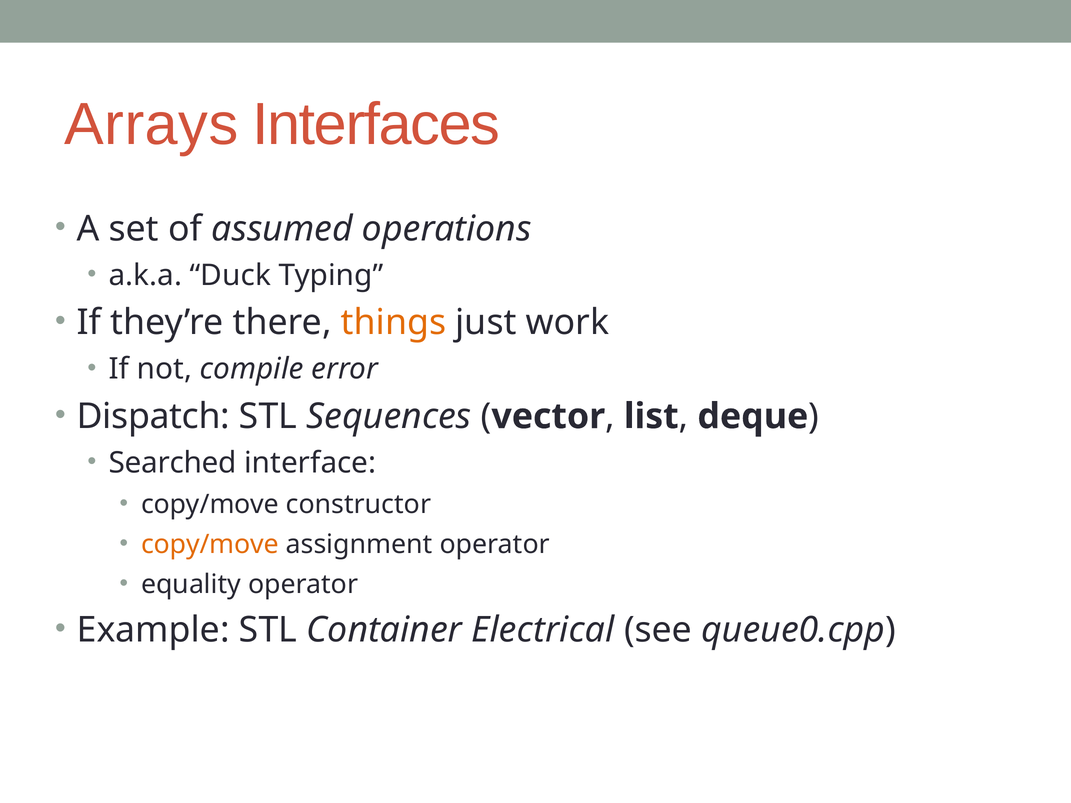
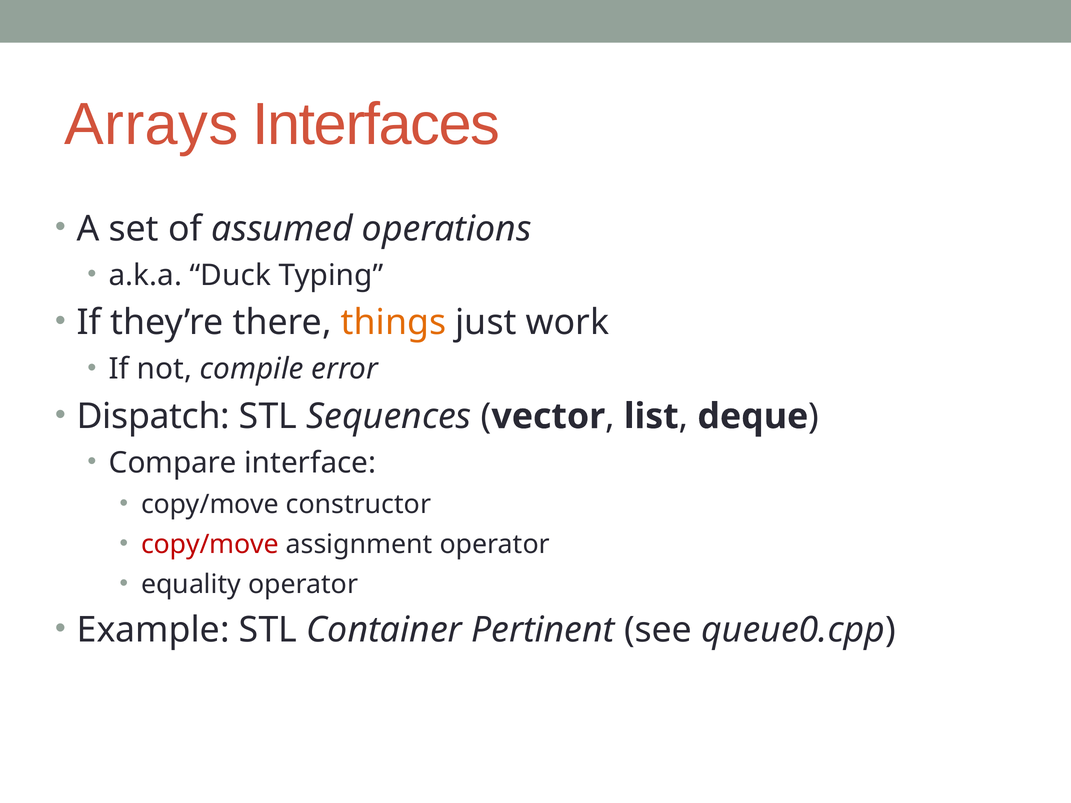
Searched: Searched -> Compare
copy/move at (210, 545) colour: orange -> red
Electrical: Electrical -> Pertinent
